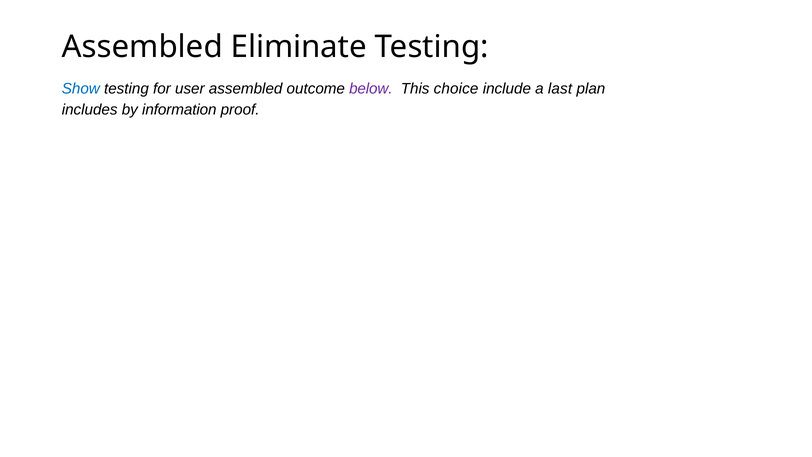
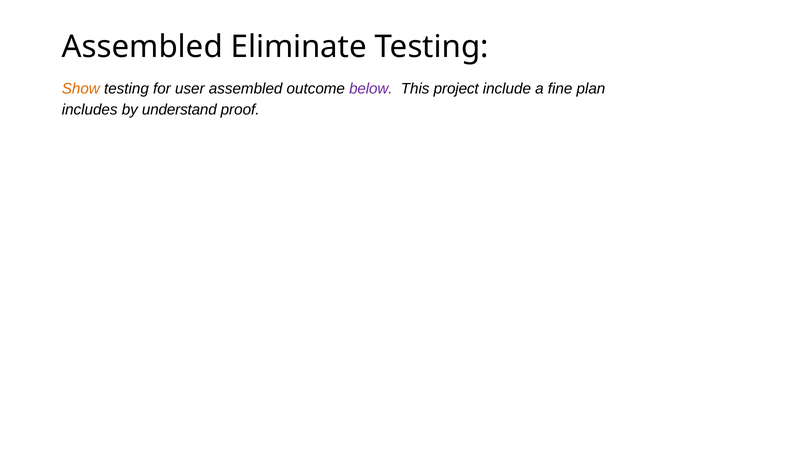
Show colour: blue -> orange
choice: choice -> project
last: last -> fine
information: information -> understand
